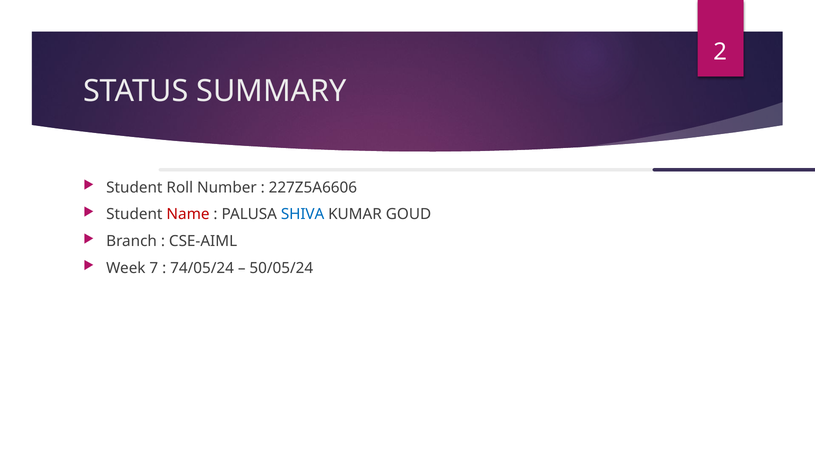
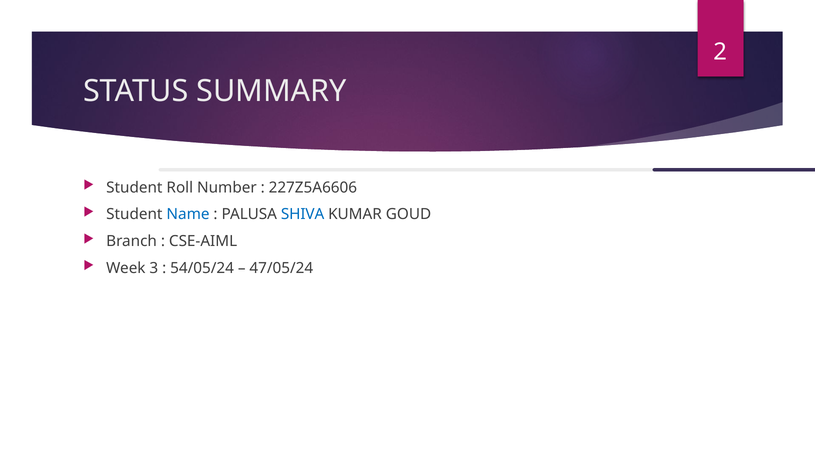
Name colour: red -> blue
7: 7 -> 3
74/05/24: 74/05/24 -> 54/05/24
50/05/24: 50/05/24 -> 47/05/24
